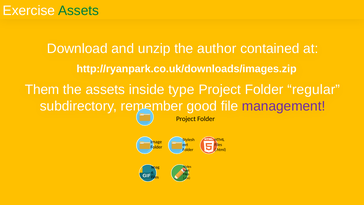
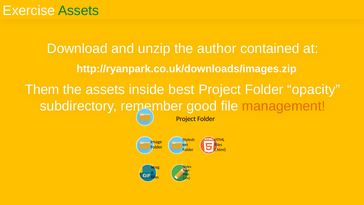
type: type -> best
regular: regular -> opacity
management colour: purple -> orange
